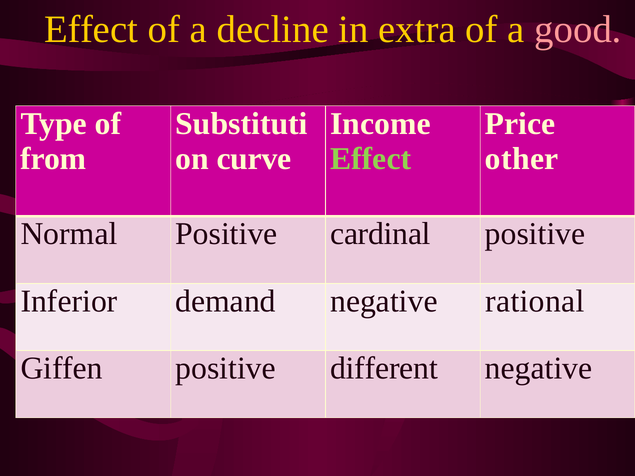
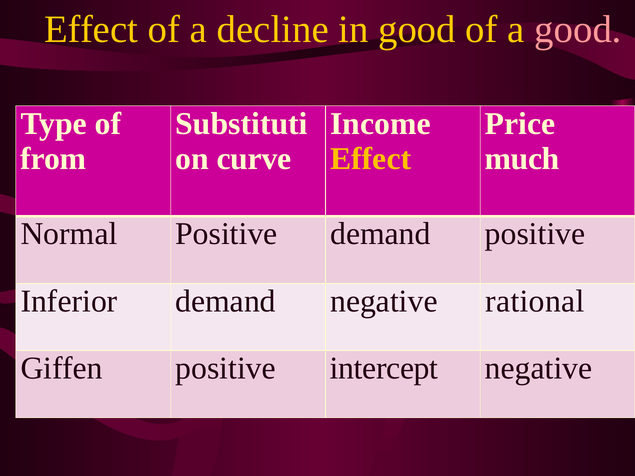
in extra: extra -> good
Effect at (371, 159) colour: light green -> yellow
other: other -> much
Positive cardinal: cardinal -> demand
different: different -> intercept
